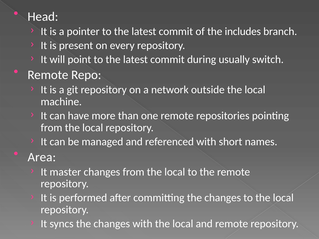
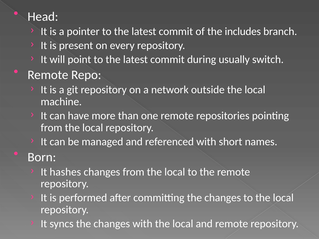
Area: Area -> Born
master: master -> hashes
